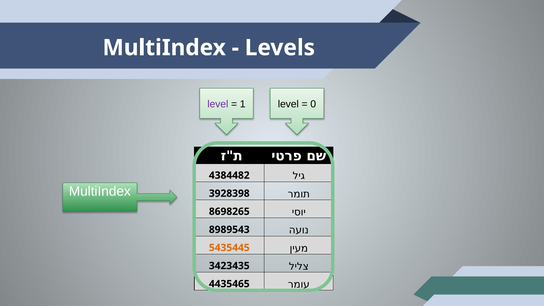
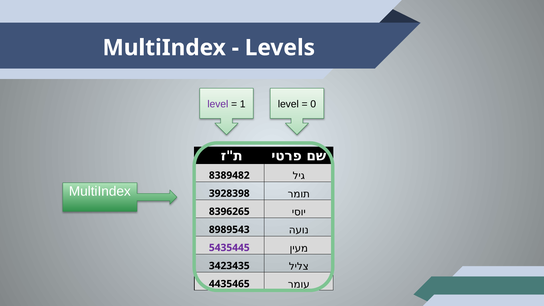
4384482: 4384482 -> 8389482
8698265: 8698265 -> 8396265
5435445 colour: orange -> purple
